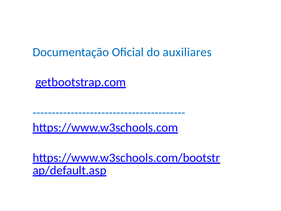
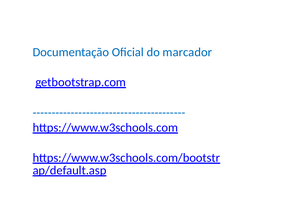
auxiliares: auxiliares -> marcador
